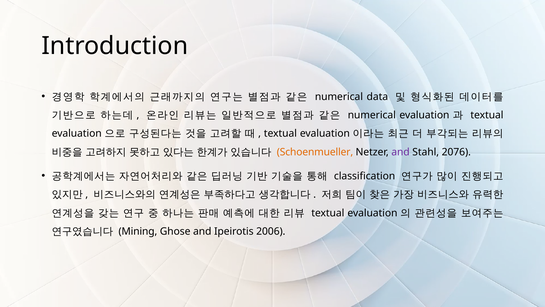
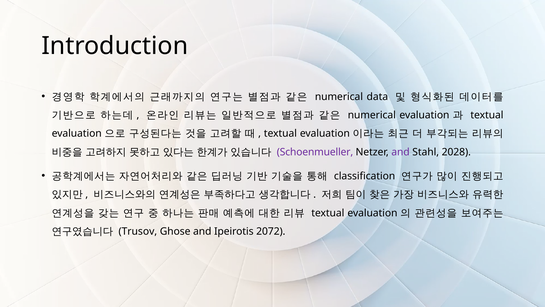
Schoenmueller colour: orange -> purple
2076: 2076 -> 2028
Mining: Mining -> Trusov
2006: 2006 -> 2072
